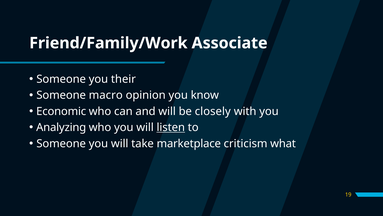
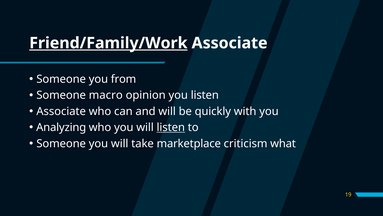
Friend/Family/Work underline: none -> present
their: their -> from
you know: know -> listen
Economic at (61, 111): Economic -> Associate
closely: closely -> quickly
